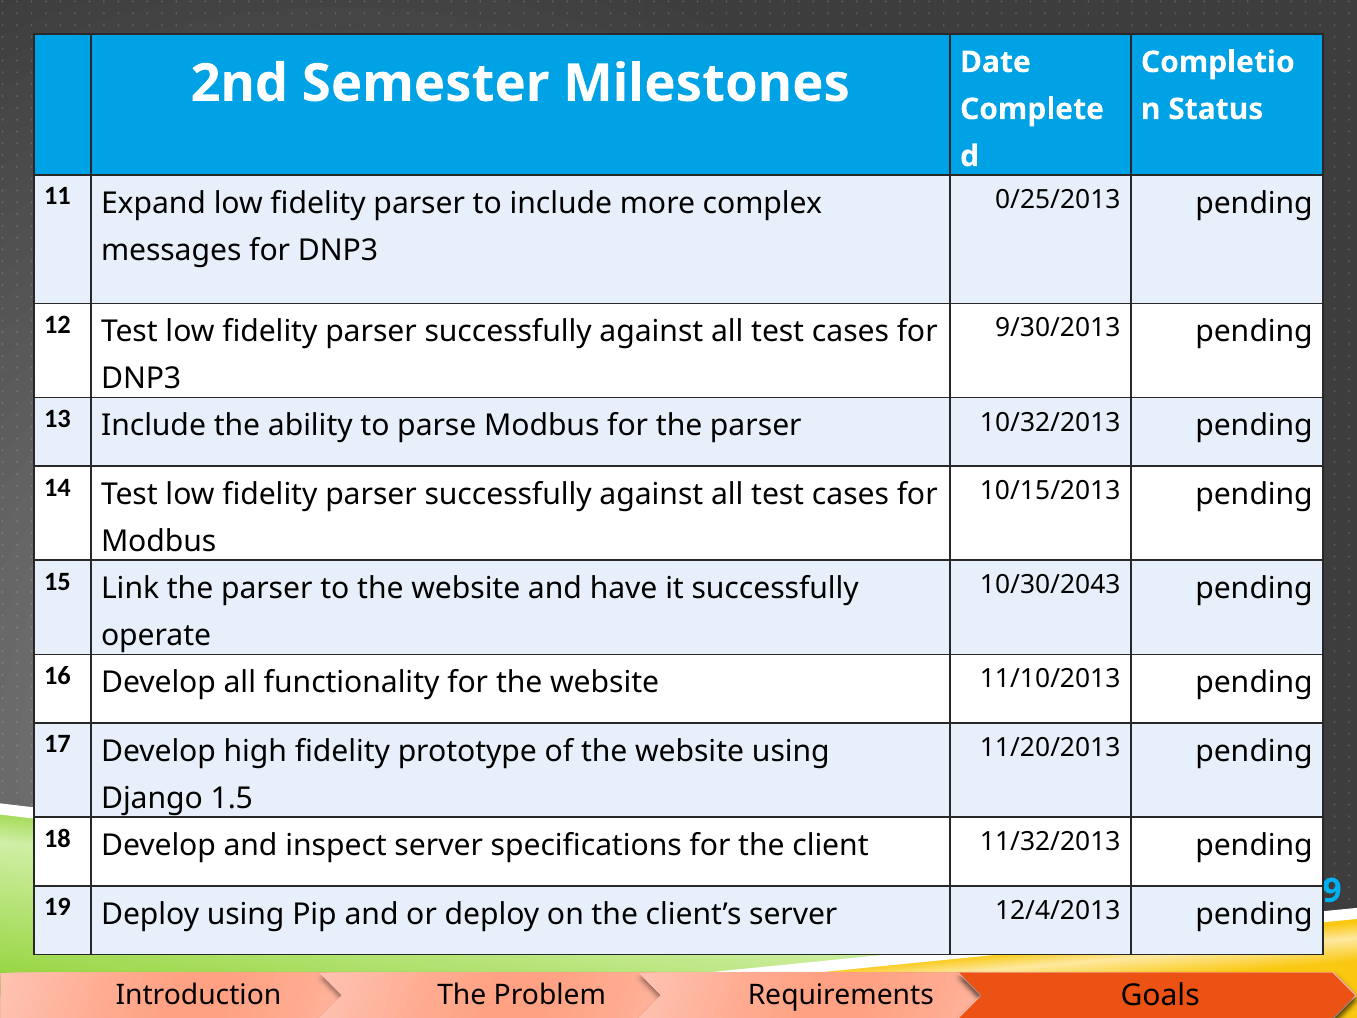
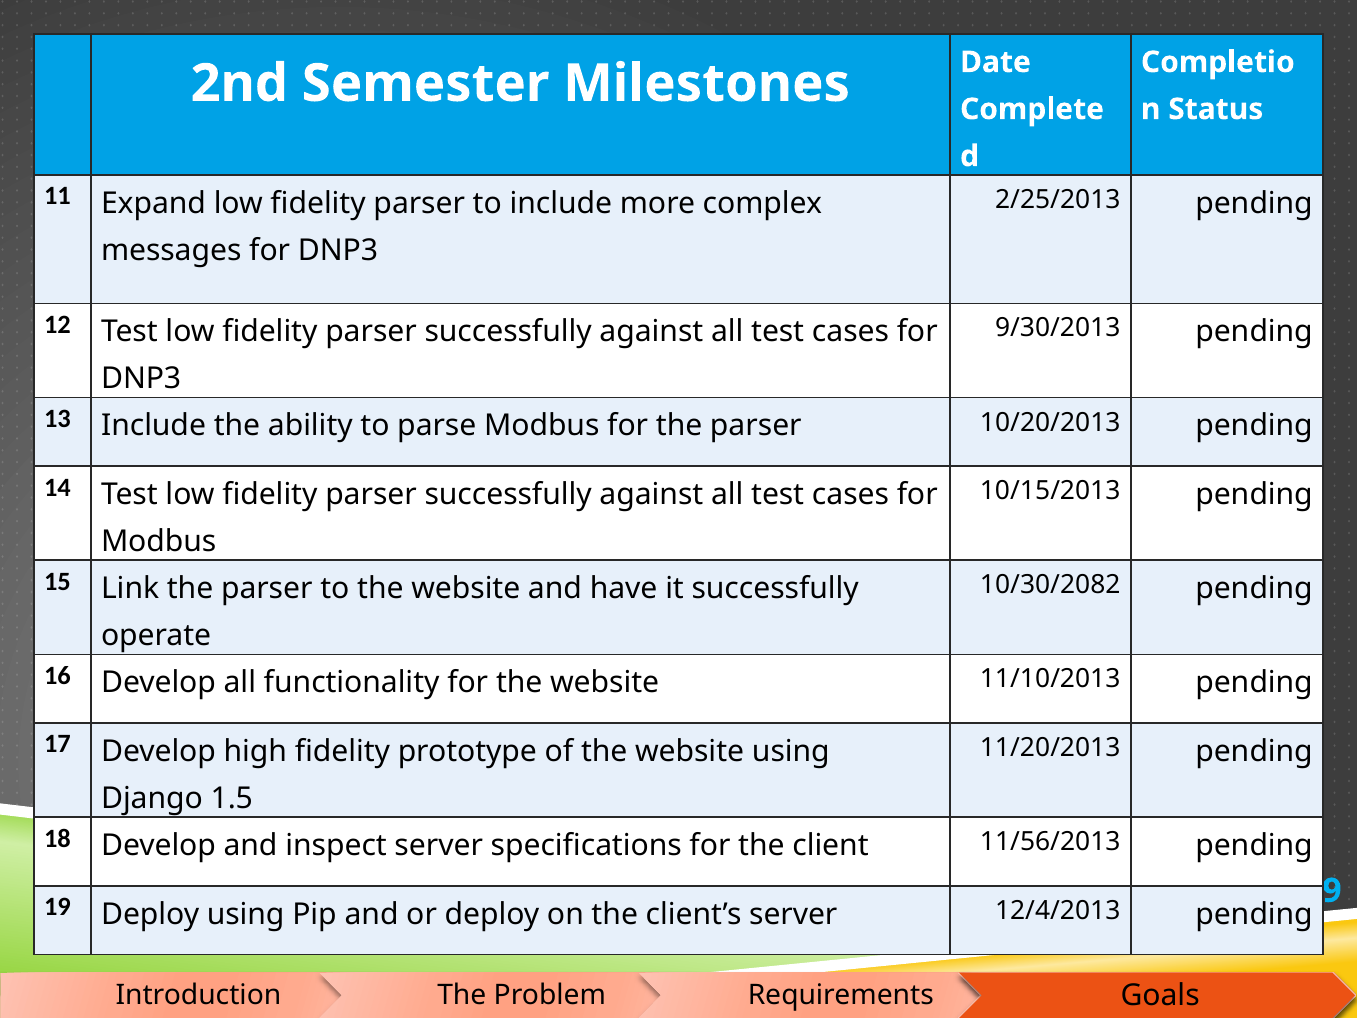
0/25/2013: 0/25/2013 -> 2/25/2013
10/32/2013: 10/32/2013 -> 10/20/2013
10/30/2043: 10/30/2043 -> 10/30/2082
11/32/2013: 11/32/2013 -> 11/56/2013
